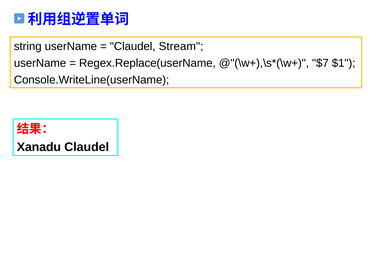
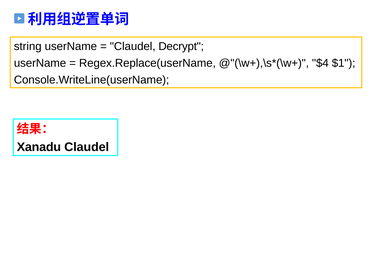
Stream: Stream -> Decrypt
$7: $7 -> $4
